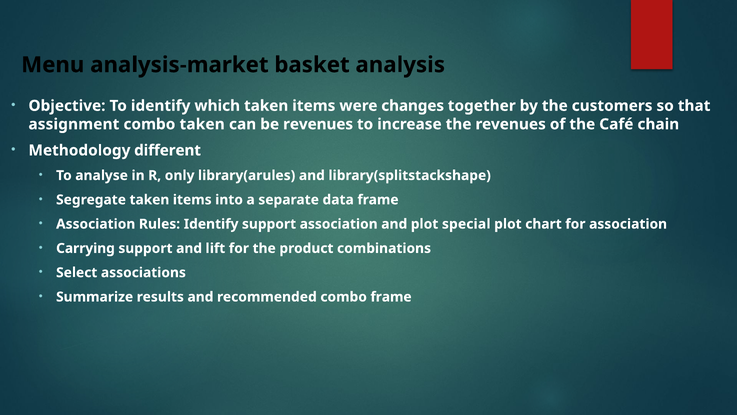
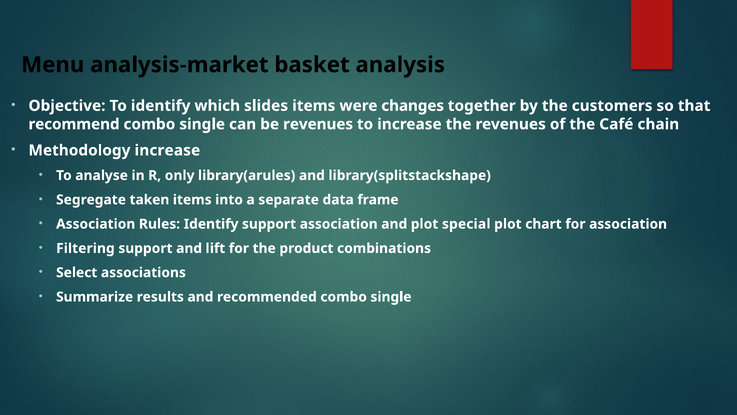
which taken: taken -> slides
assignment: assignment -> recommend
taken at (202, 124): taken -> single
Methodology different: different -> increase
Carrying: Carrying -> Filtering
recommended combo frame: frame -> single
